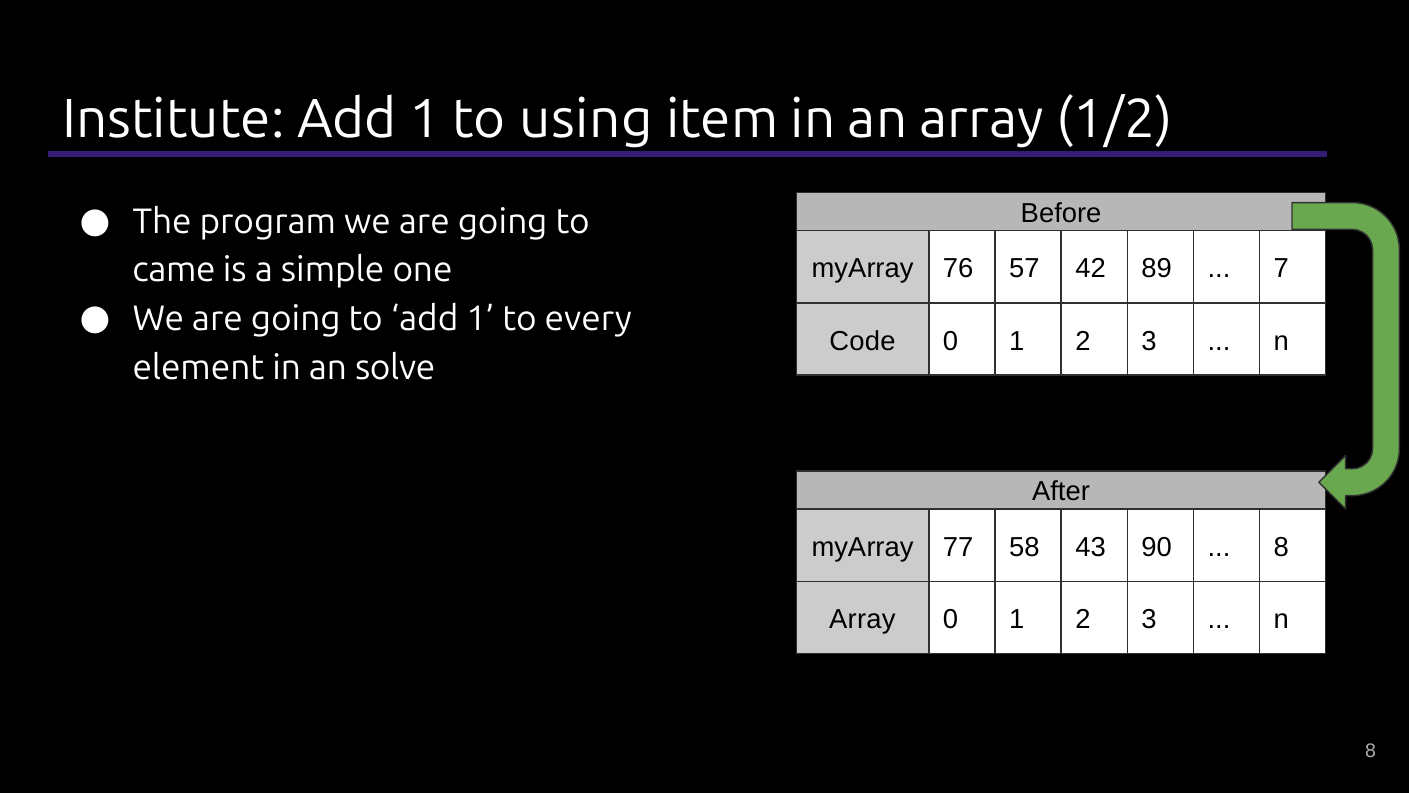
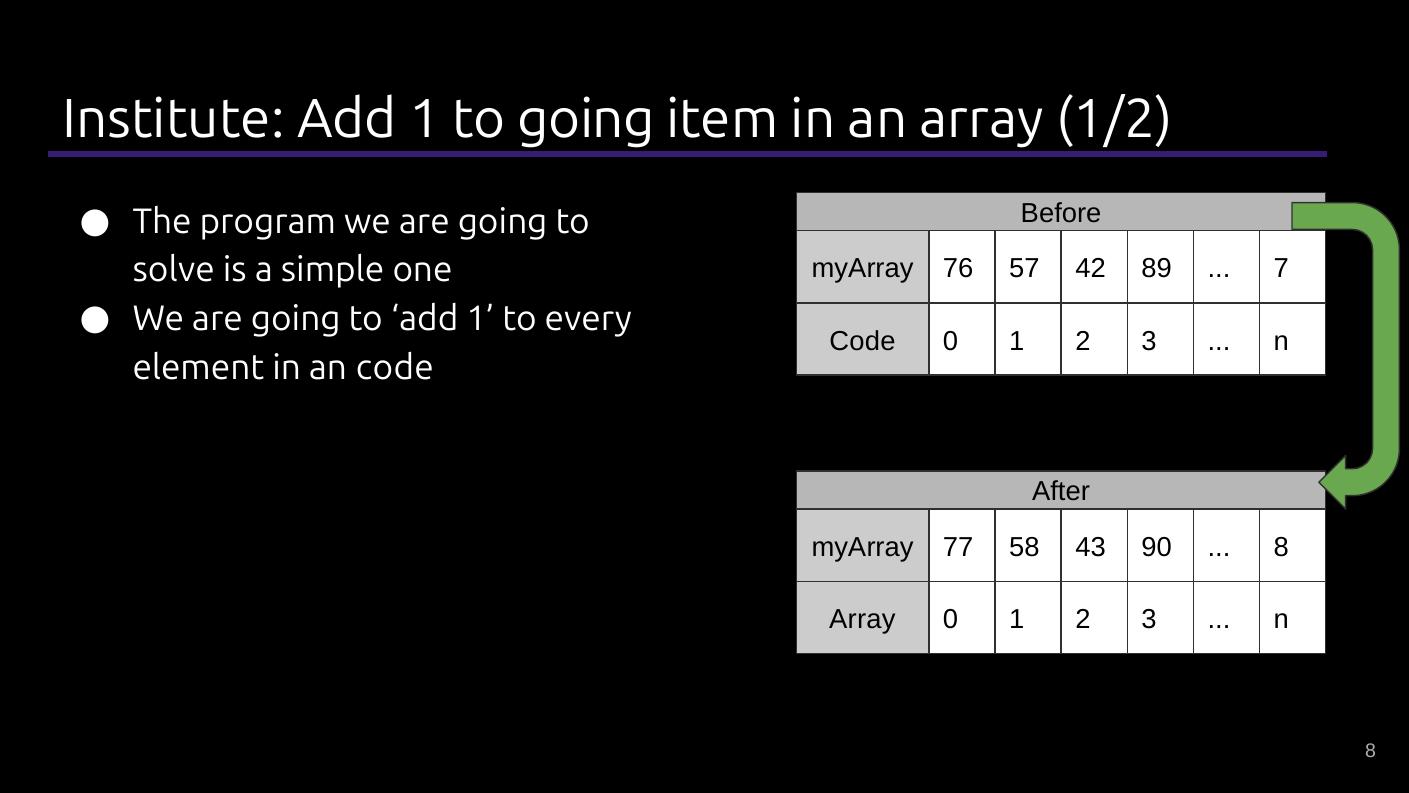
to using: using -> going
came: came -> solve
an solve: solve -> code
